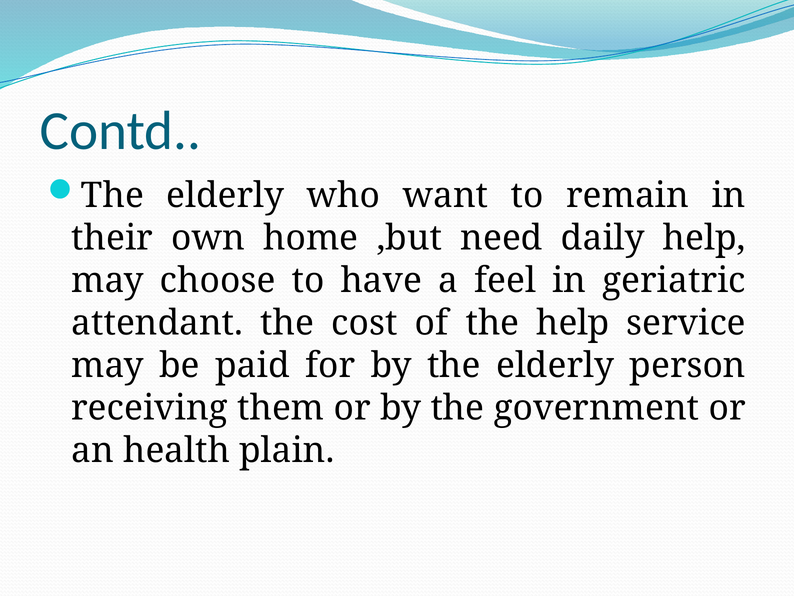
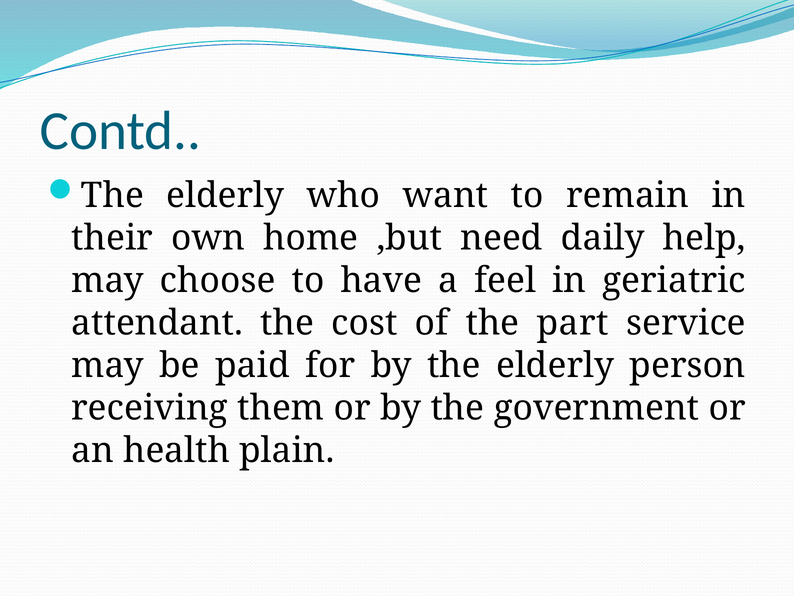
the help: help -> part
